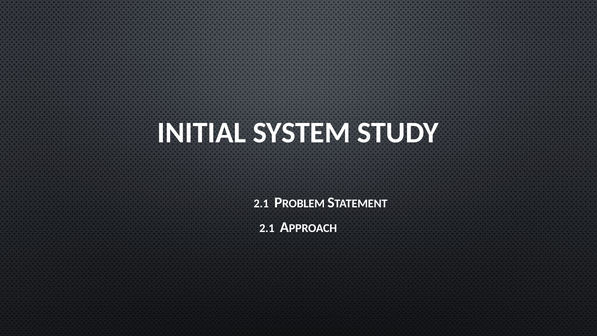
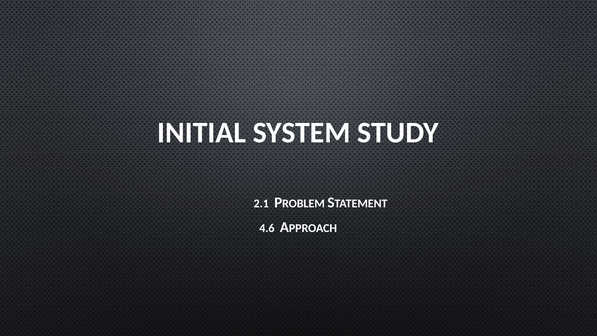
2.1 at (267, 228): 2.1 -> 4.6
